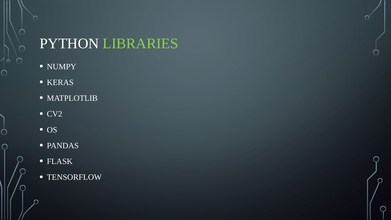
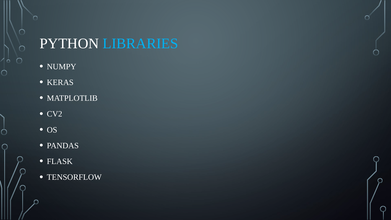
LIBRARIES colour: light green -> light blue
